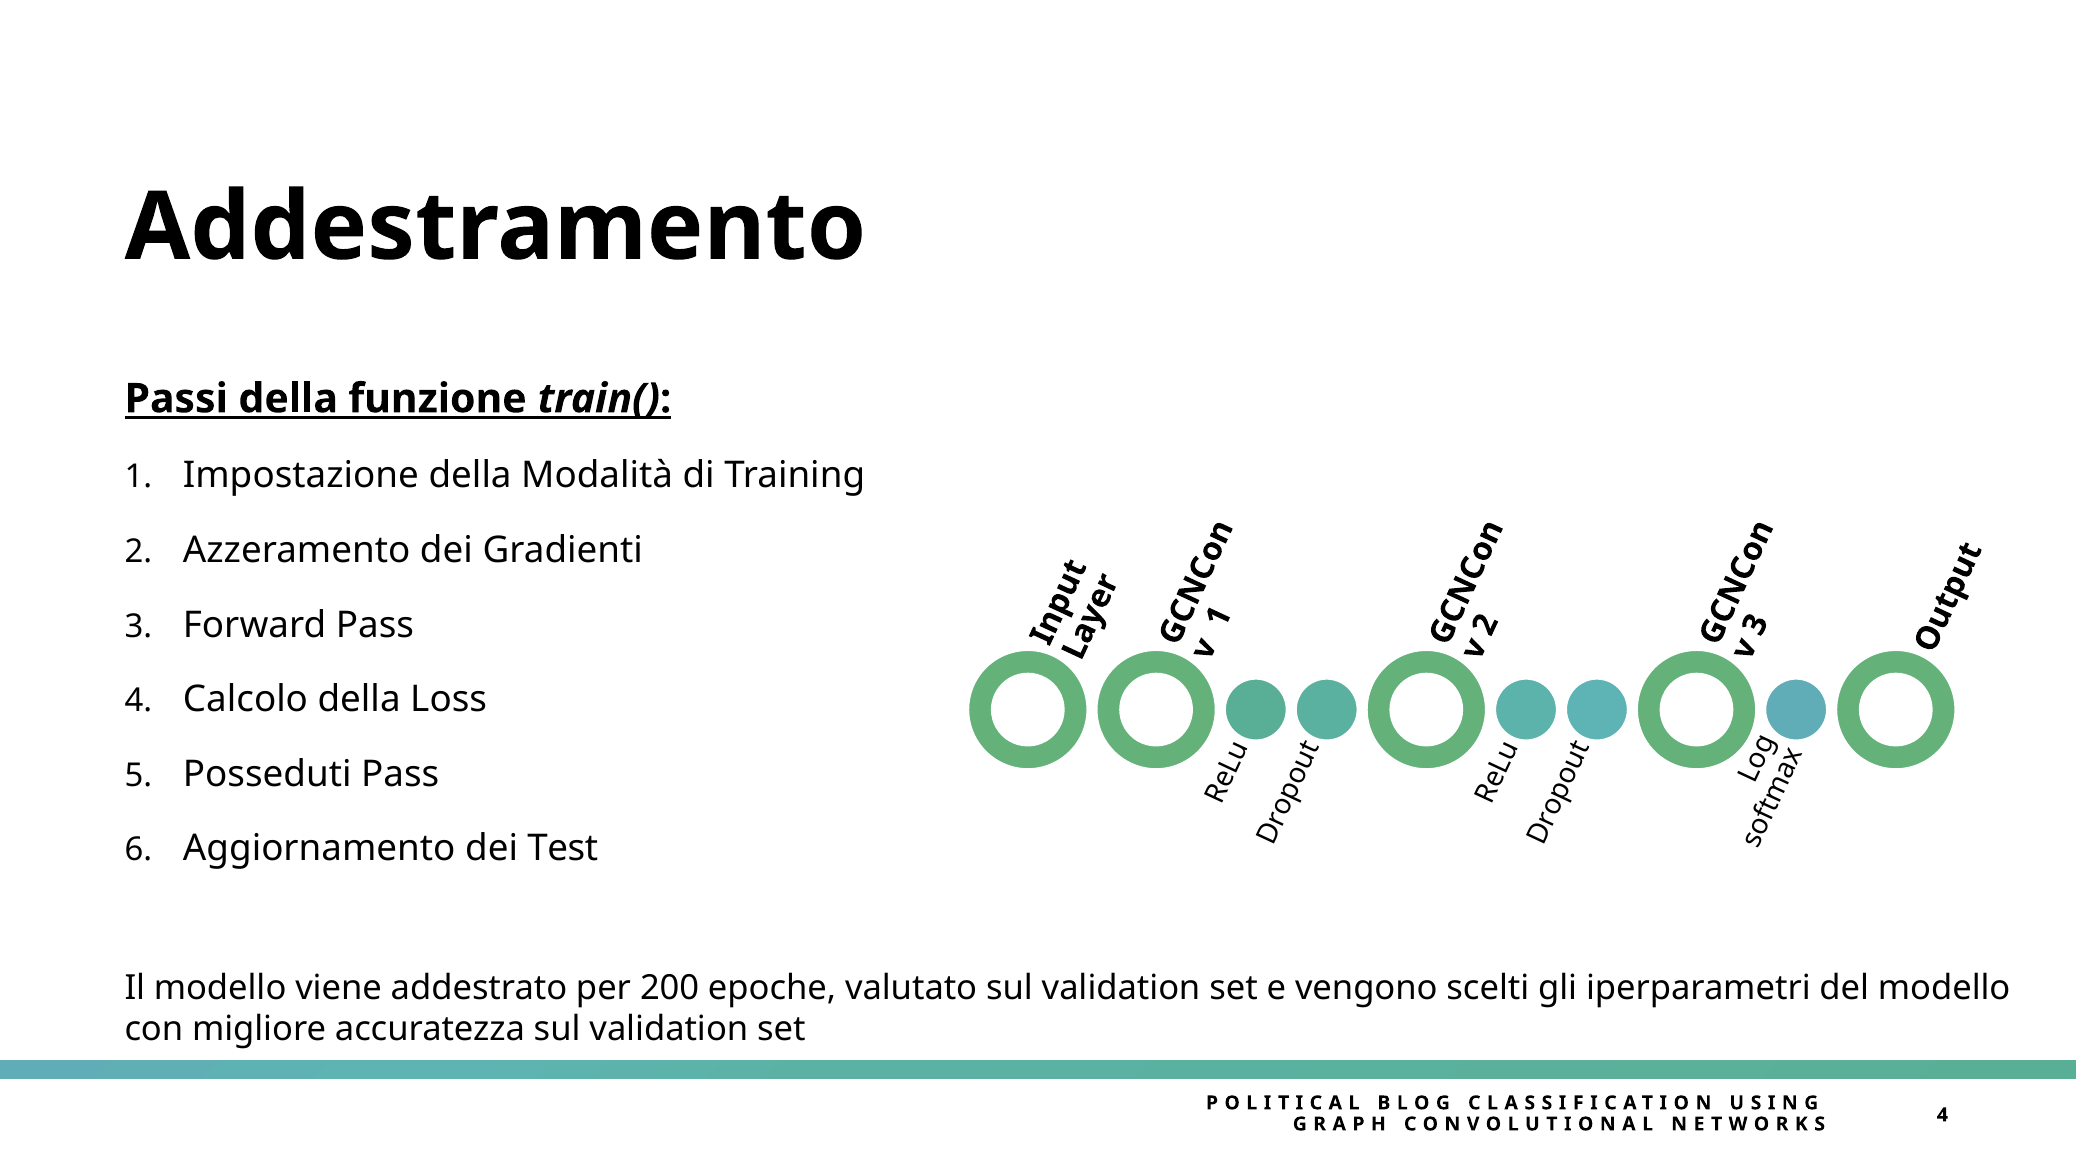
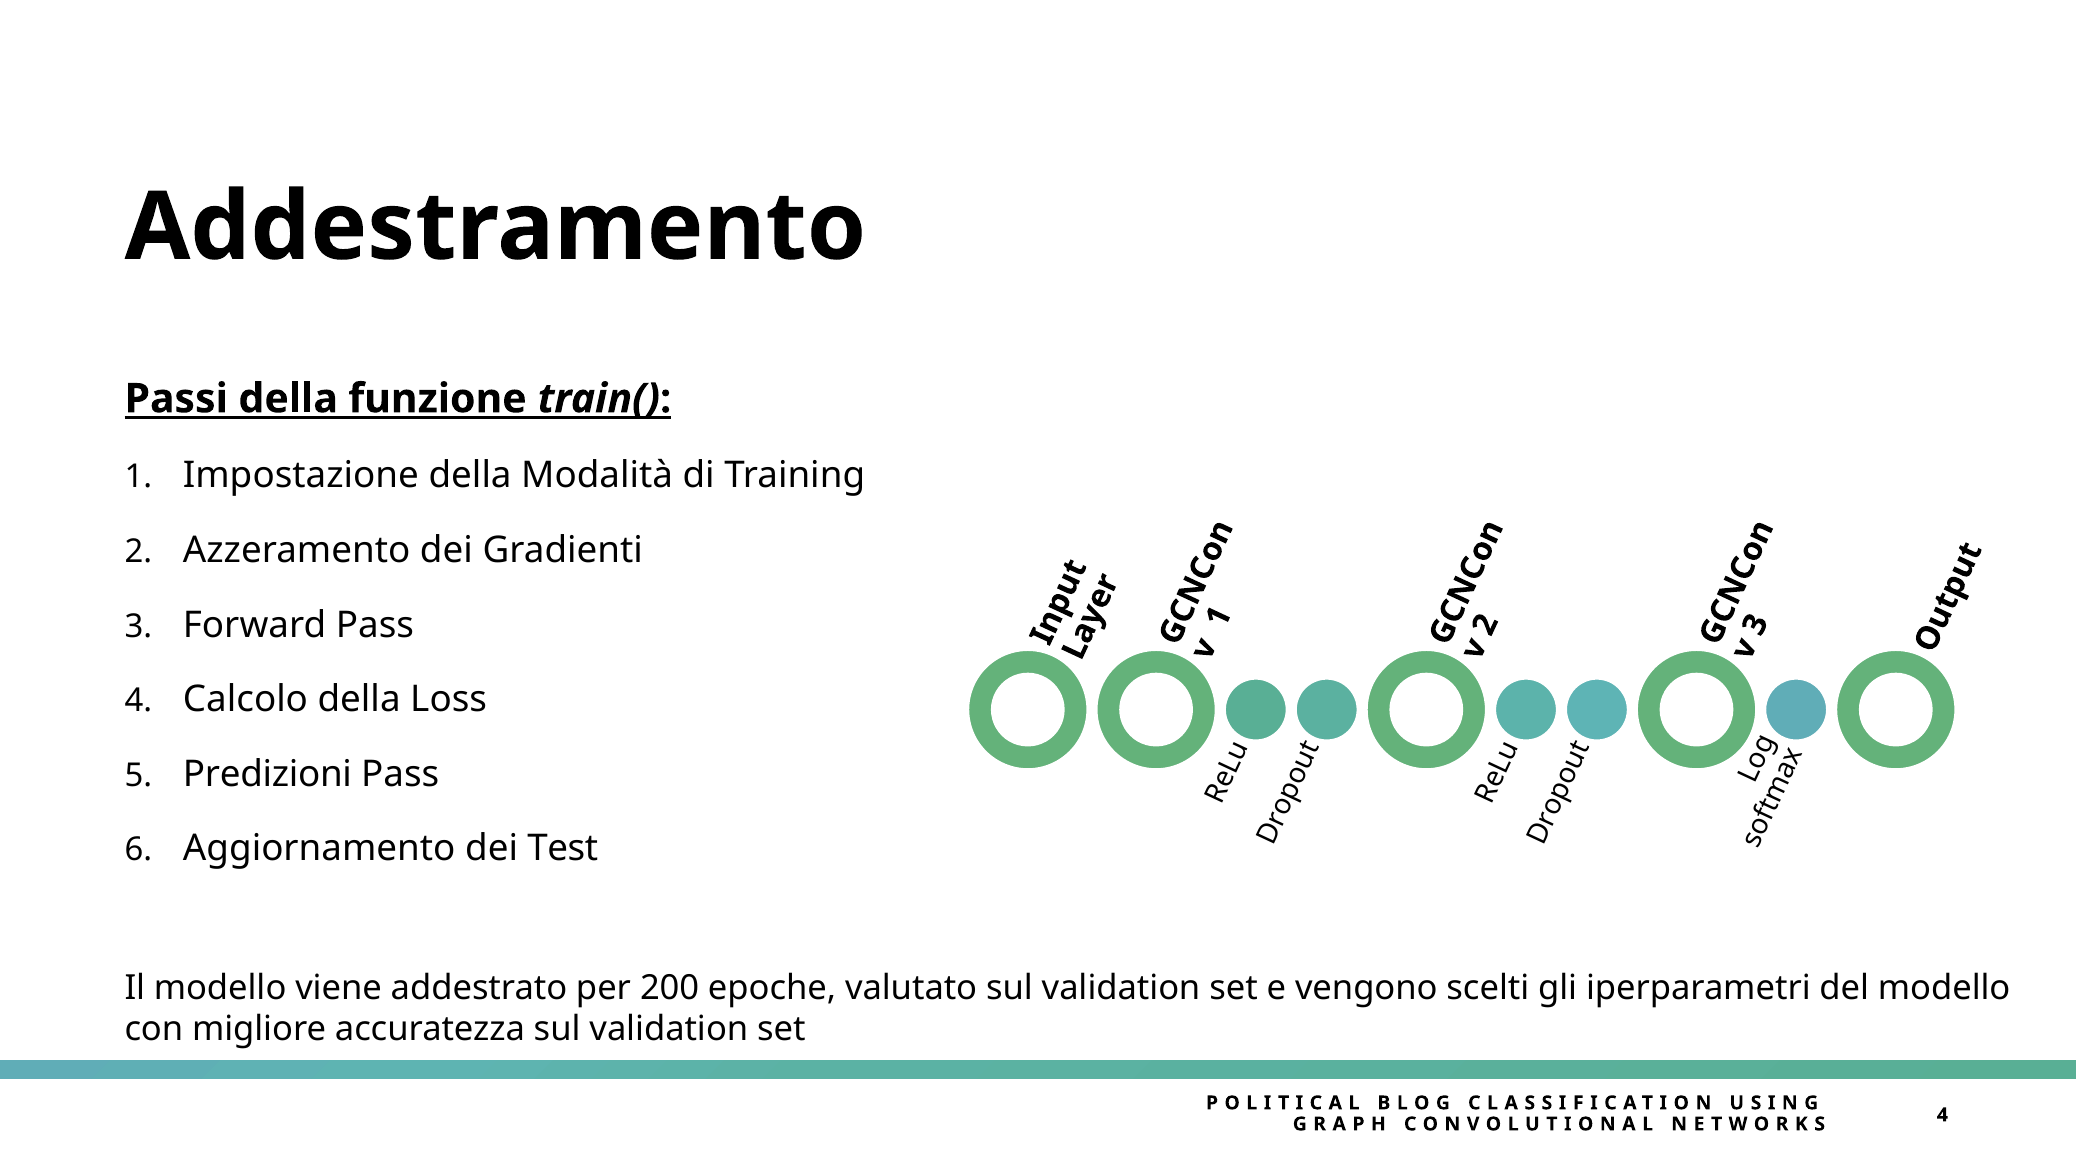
Posseduti: Posseduti -> Predizioni
